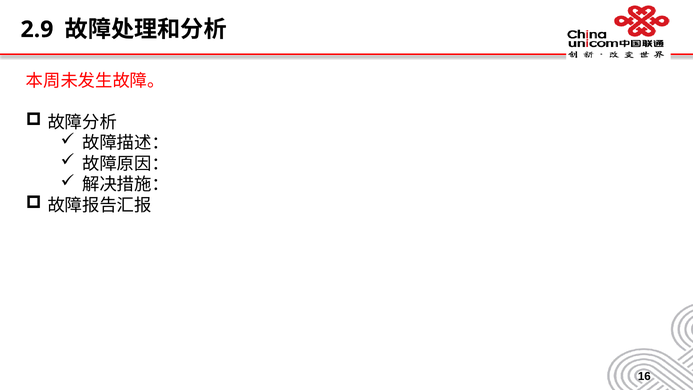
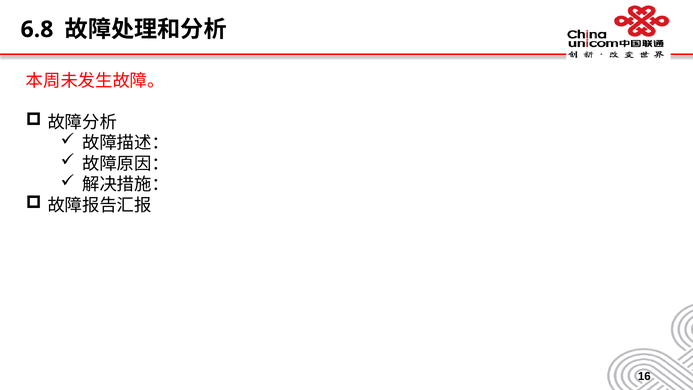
2.9: 2.9 -> 6.8
